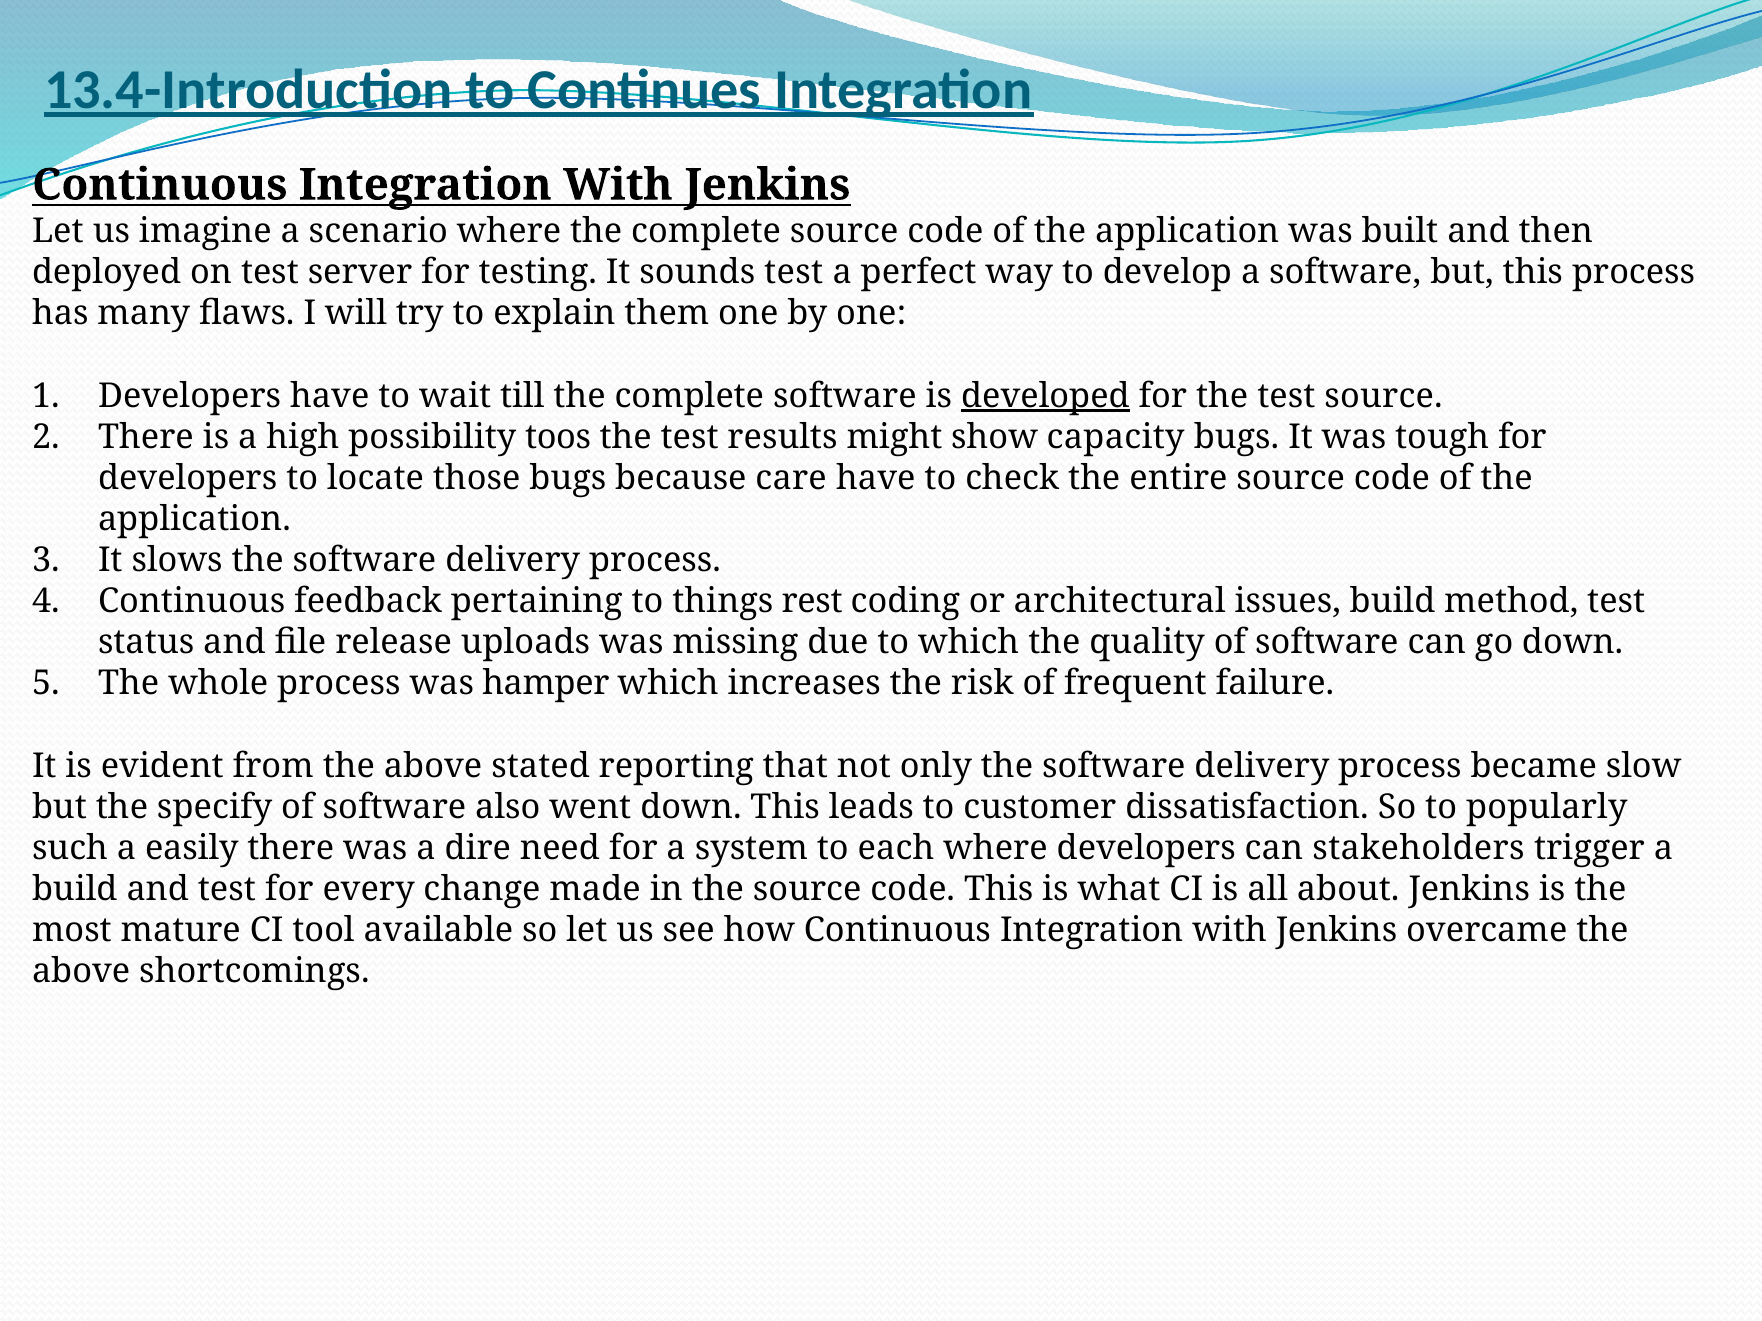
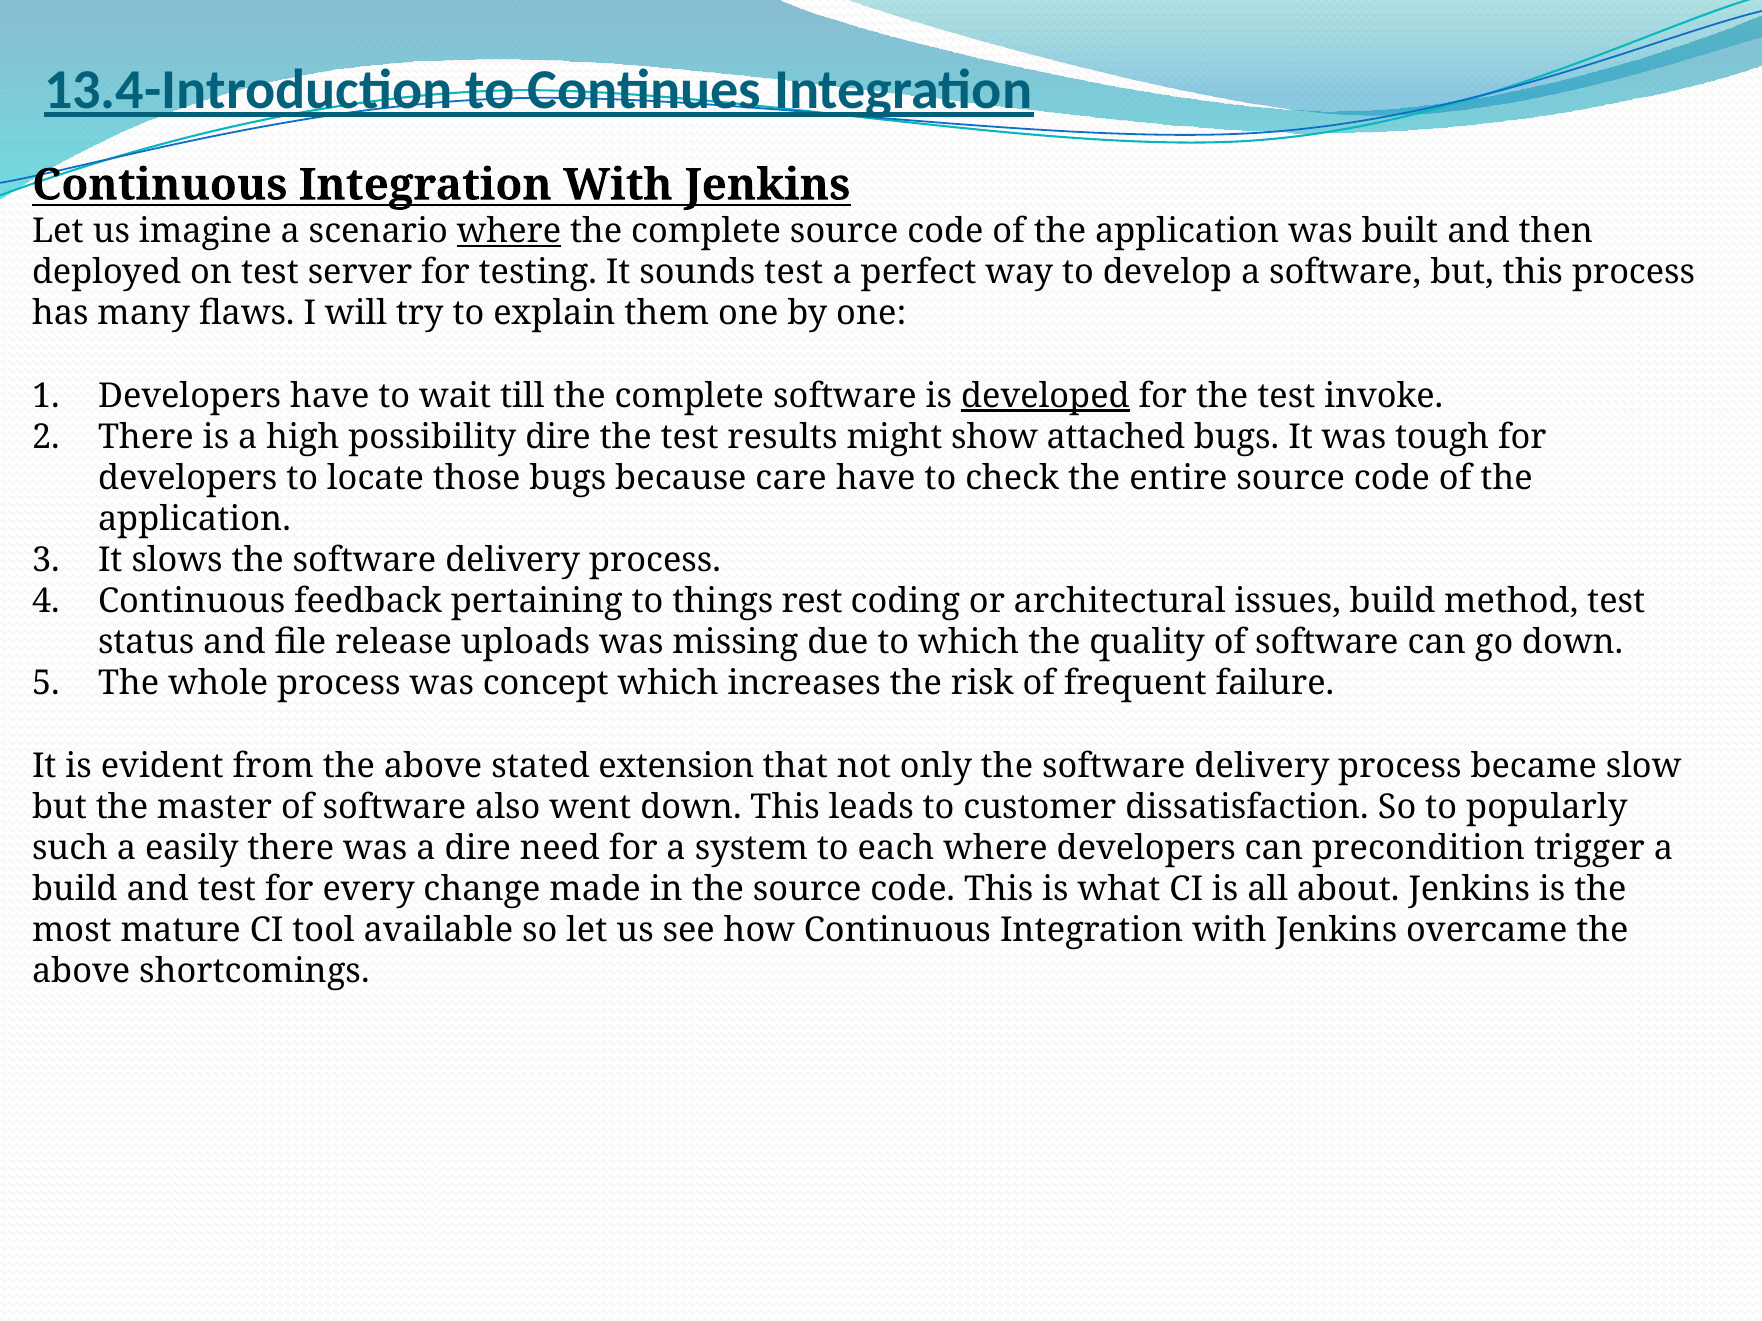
where at (509, 231) underline: none -> present
test source: source -> invoke
possibility toos: toos -> dire
capacity: capacity -> attached
hamper: hamper -> concept
reporting: reporting -> extension
specify: specify -> master
stakeholders: stakeholders -> precondition
